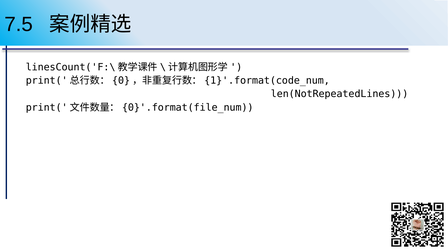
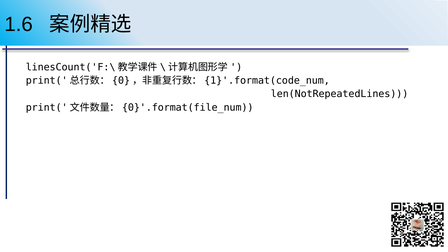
7.5: 7.5 -> 1.6
